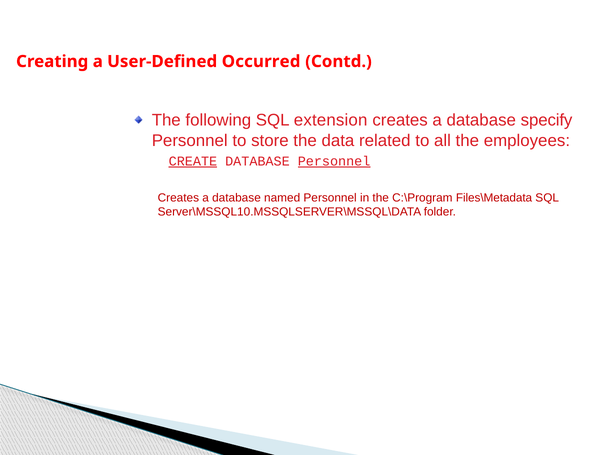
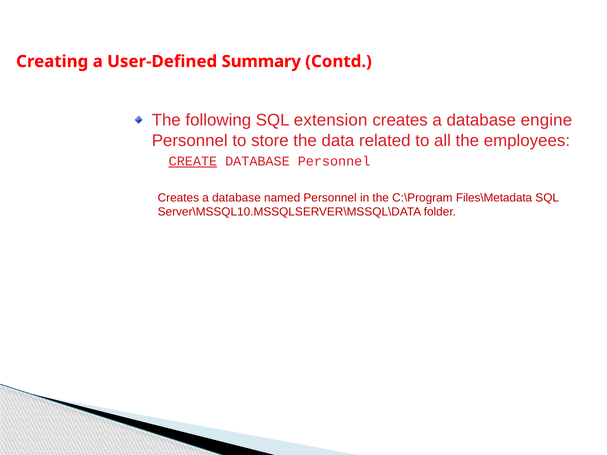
Occurred: Occurred -> Summary
specify: specify -> engine
Personnel at (334, 161) underline: present -> none
